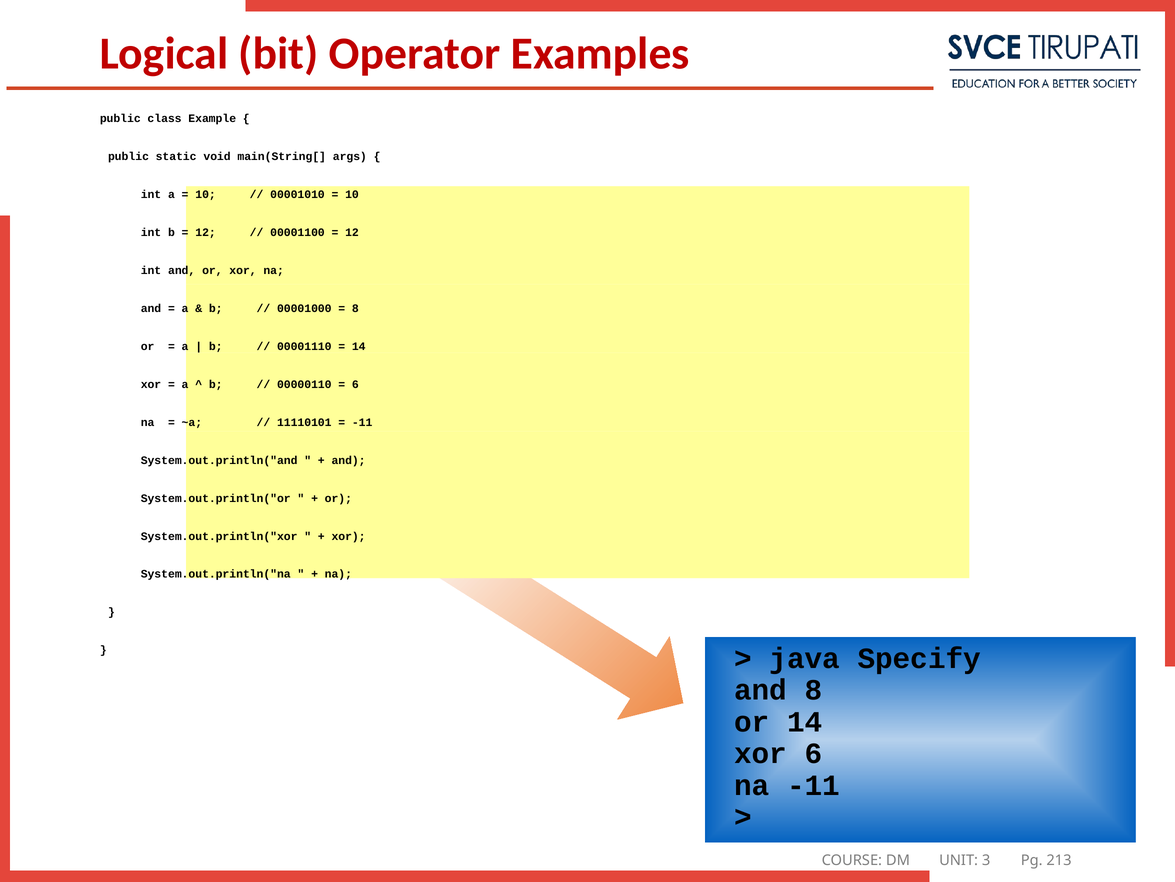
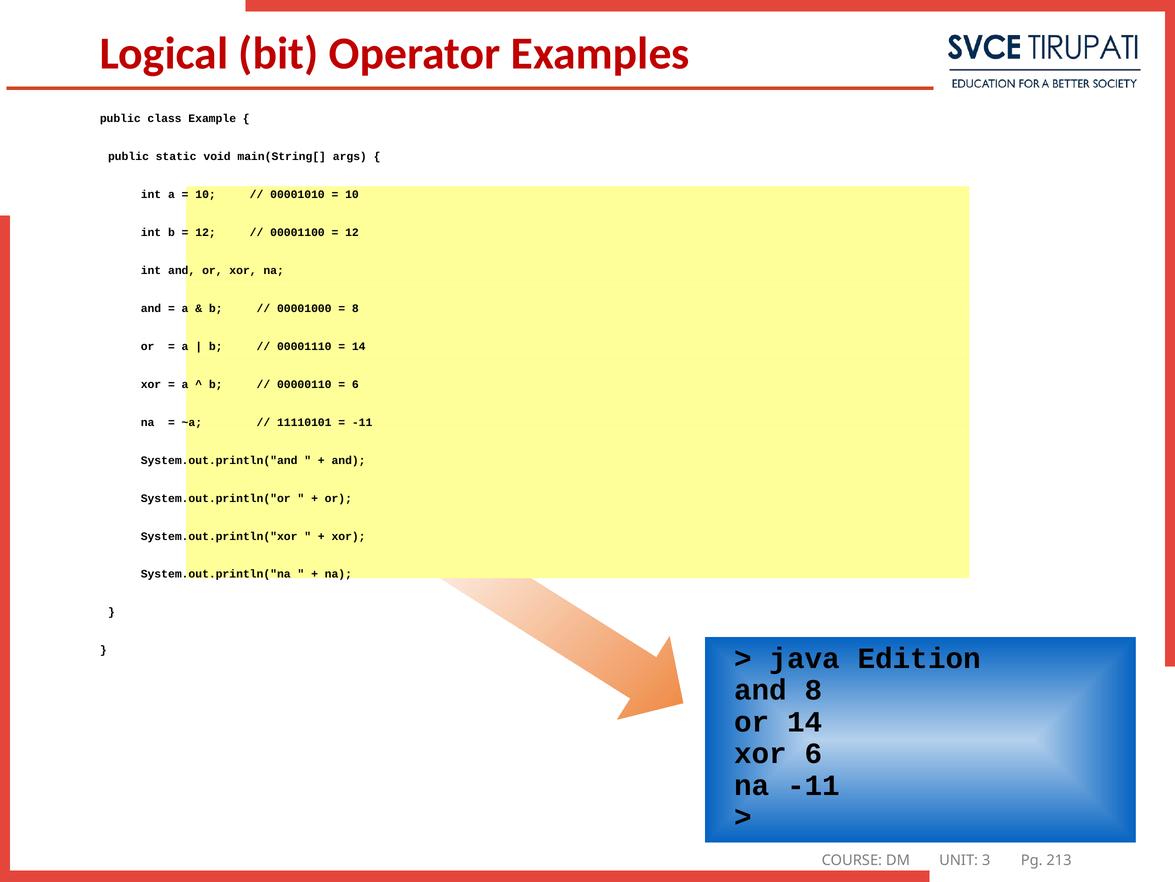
Specify: Specify -> Edition
